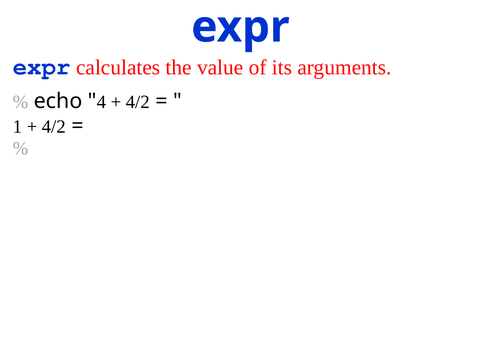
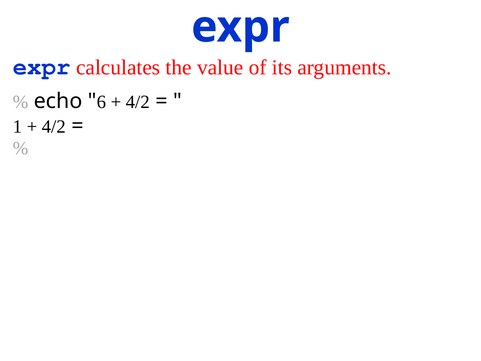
4 at (101, 102): 4 -> 6
